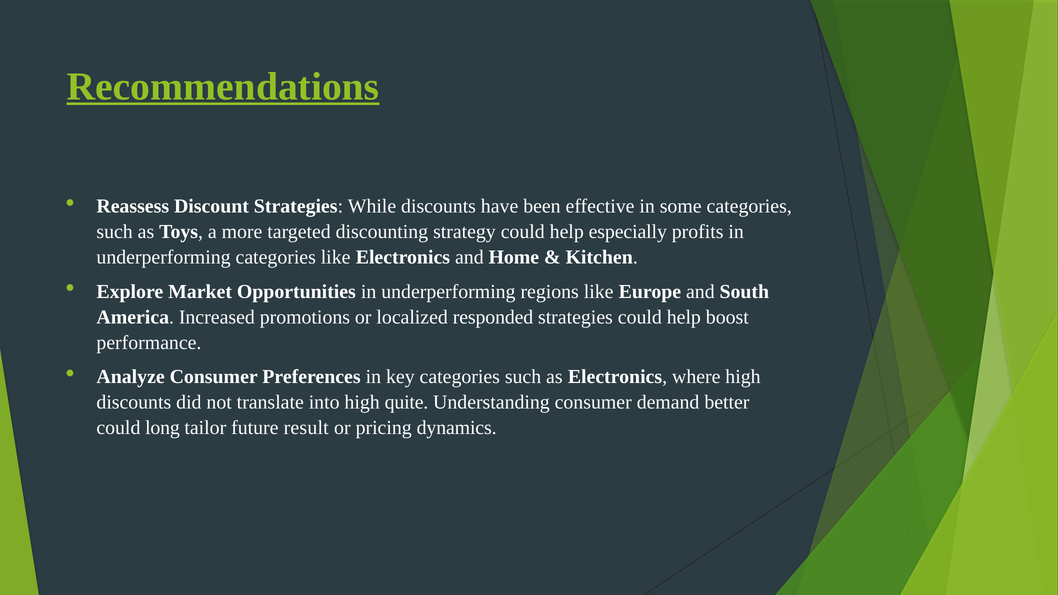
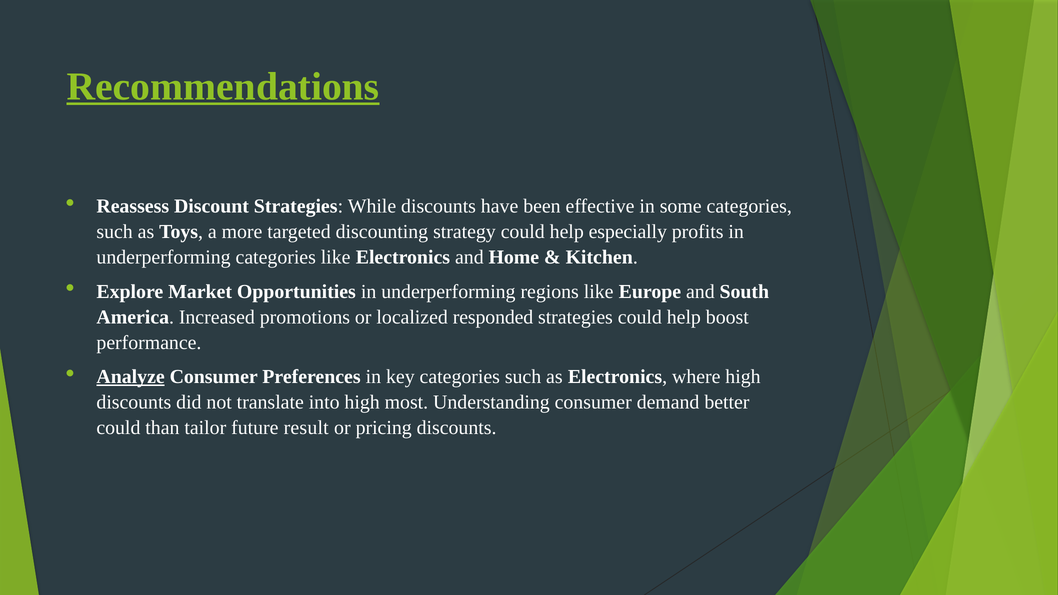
Analyze underline: none -> present
quite: quite -> most
long: long -> than
pricing dynamics: dynamics -> discounts
